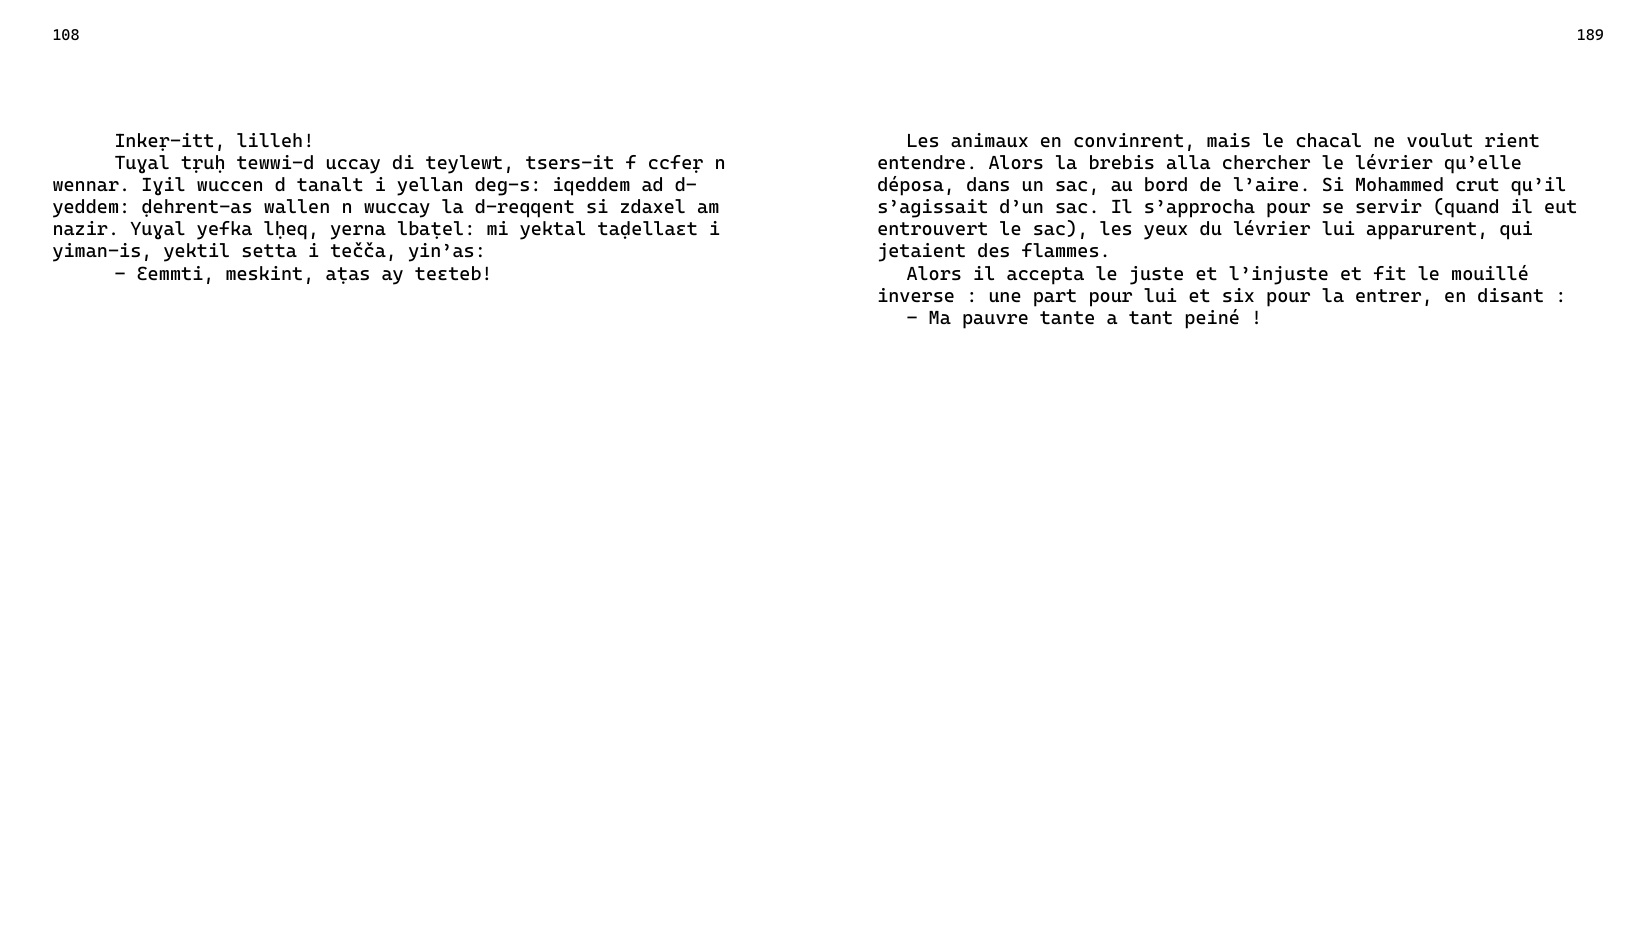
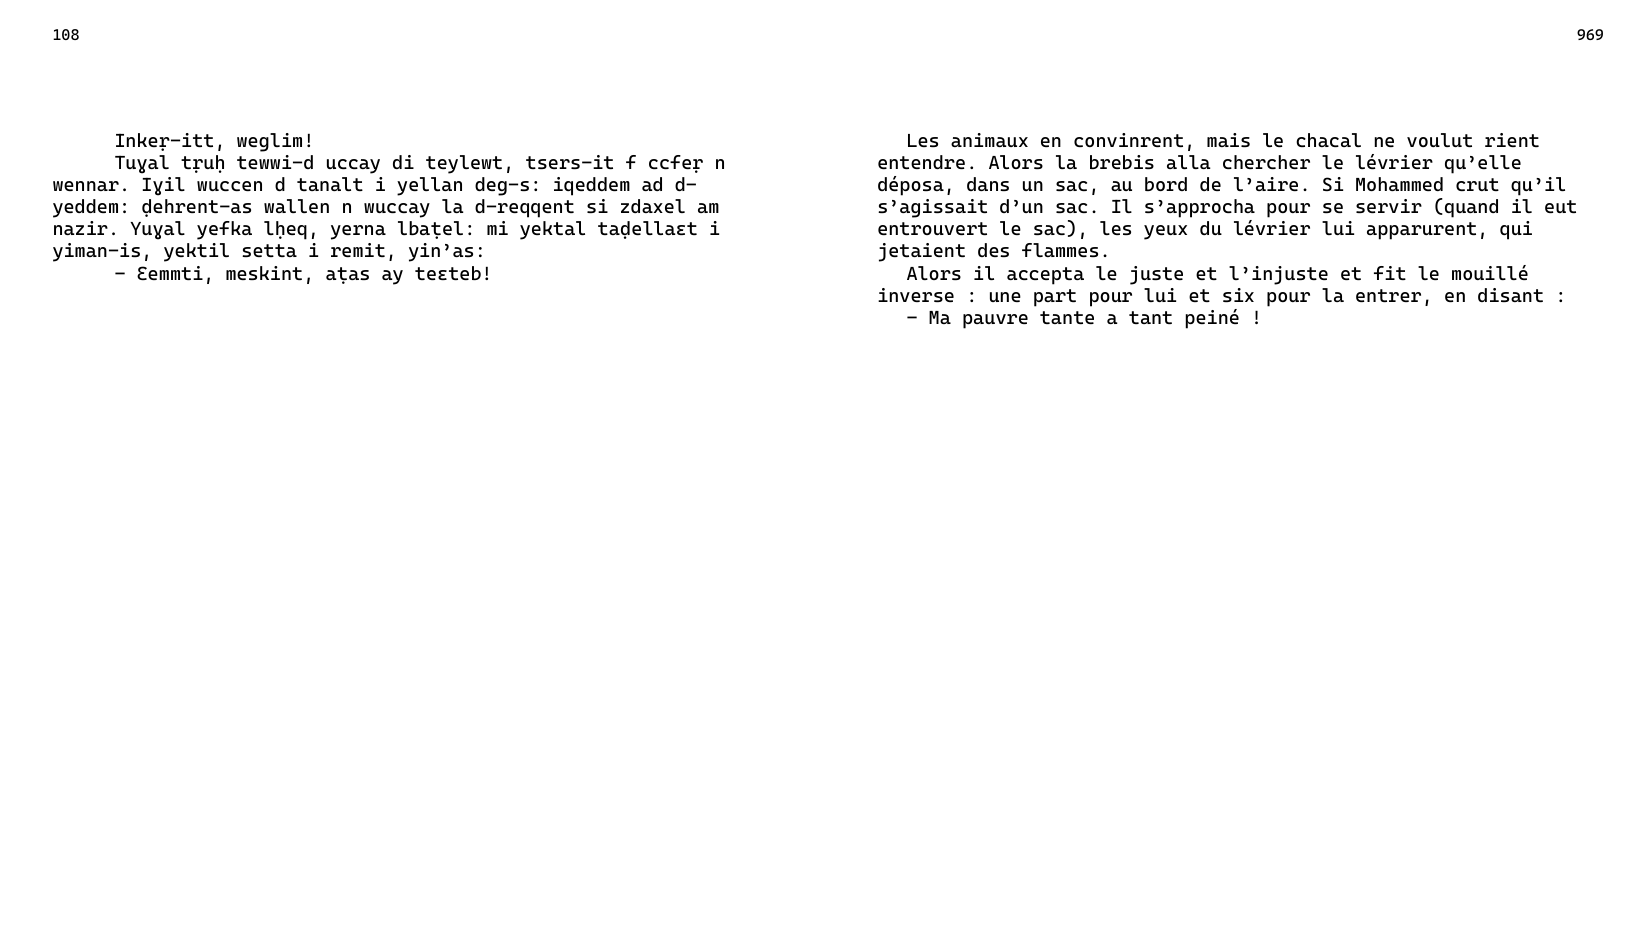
189: 189 -> 969
lilleh: lilleh -> weglim
tečča: tečča -> remit
